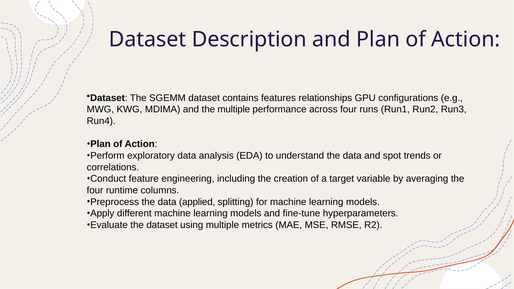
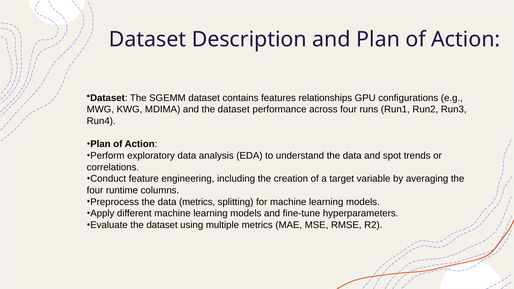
and the multiple: multiple -> dataset
data applied: applied -> metrics
